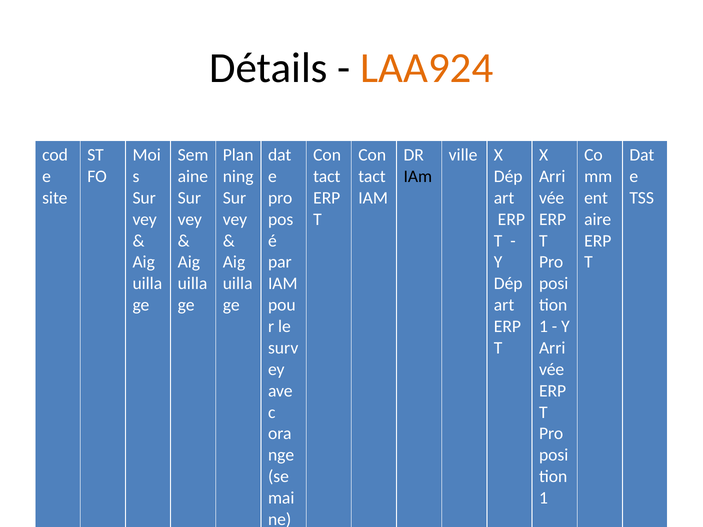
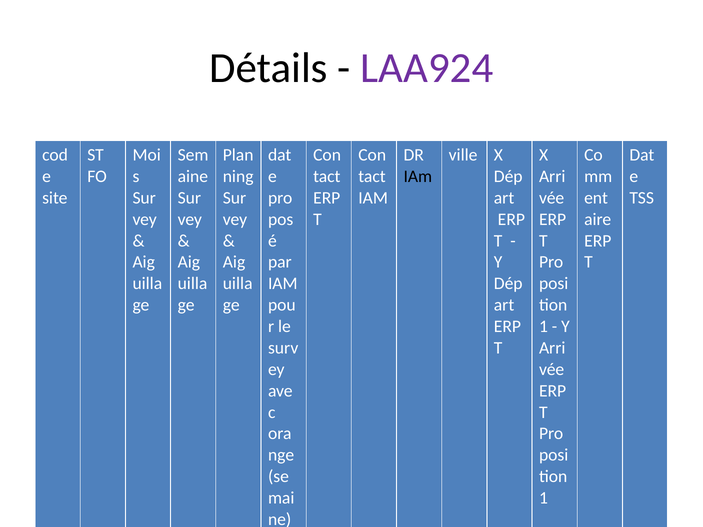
LAA924 colour: orange -> purple
